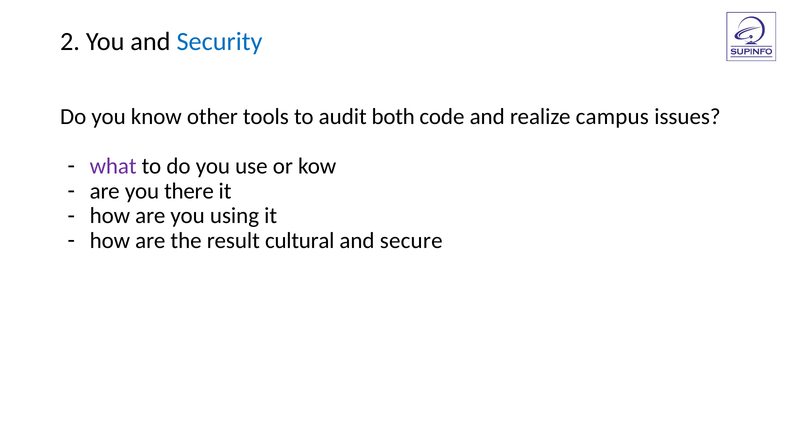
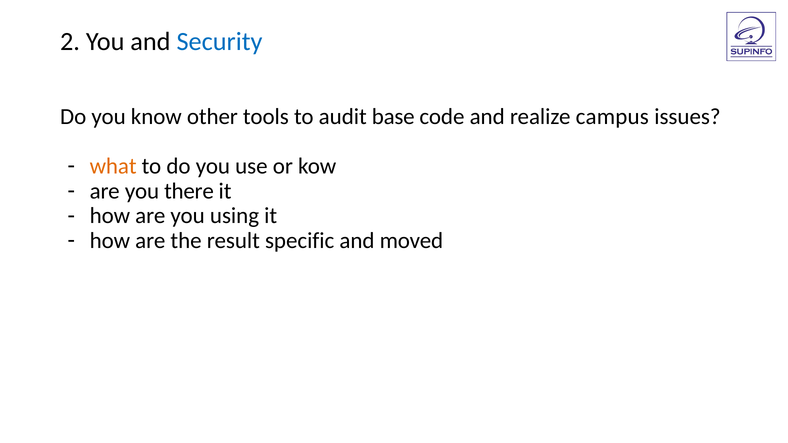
both: both -> base
what colour: purple -> orange
cultural: cultural -> specific
secure: secure -> moved
